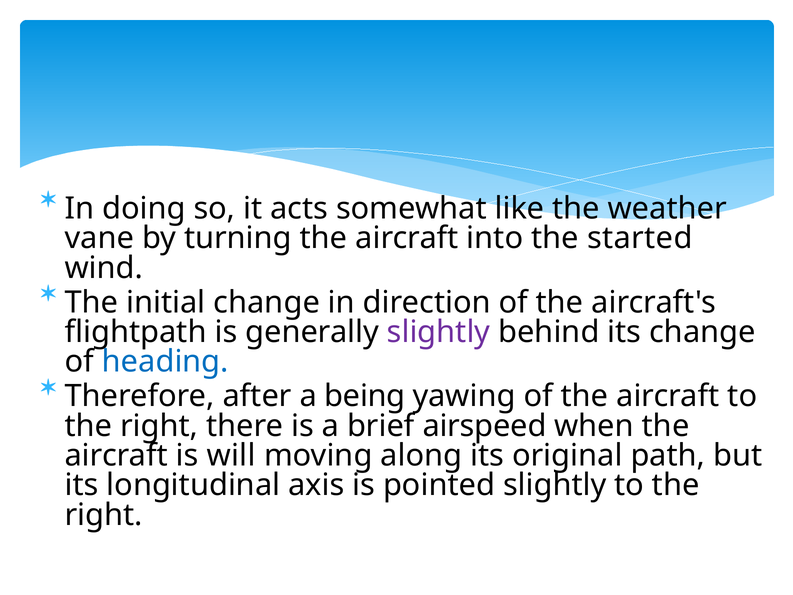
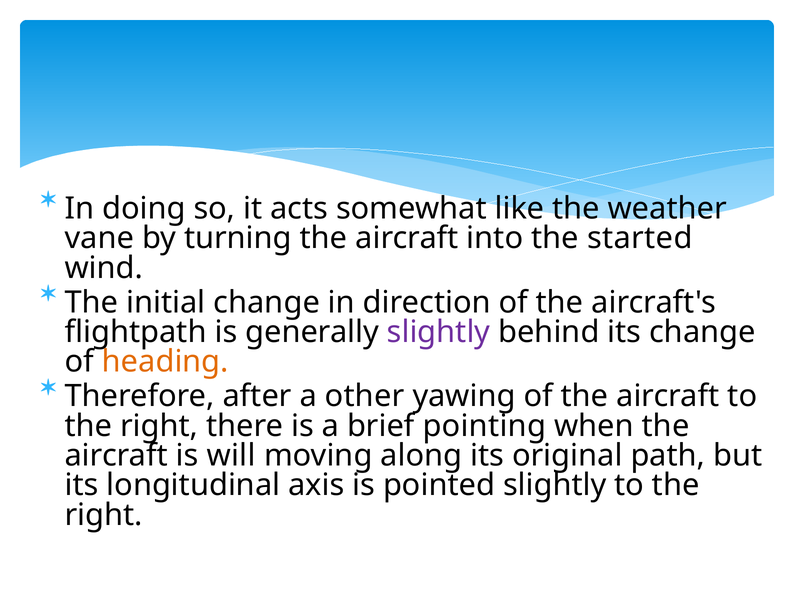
heading colour: blue -> orange
being: being -> other
airspeed: airspeed -> pointing
